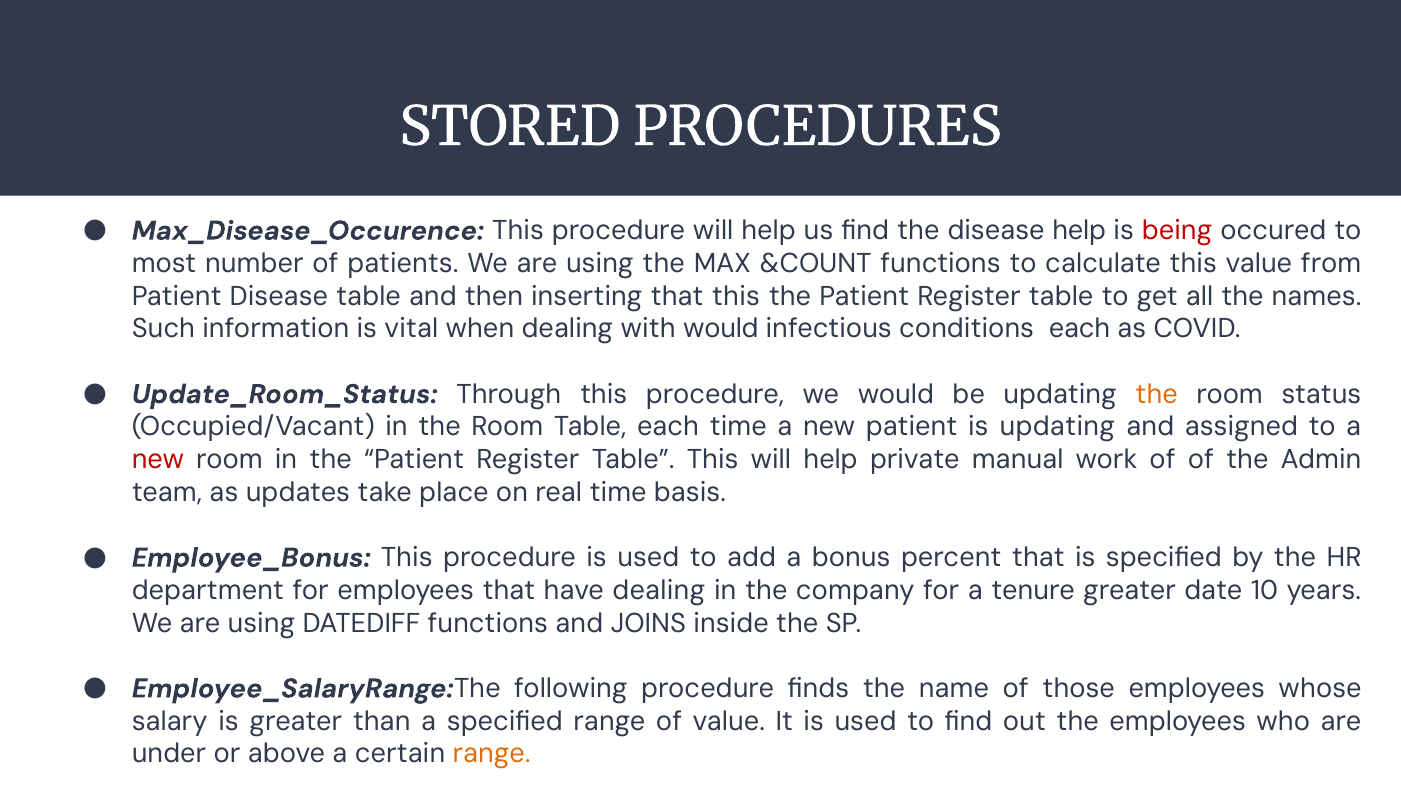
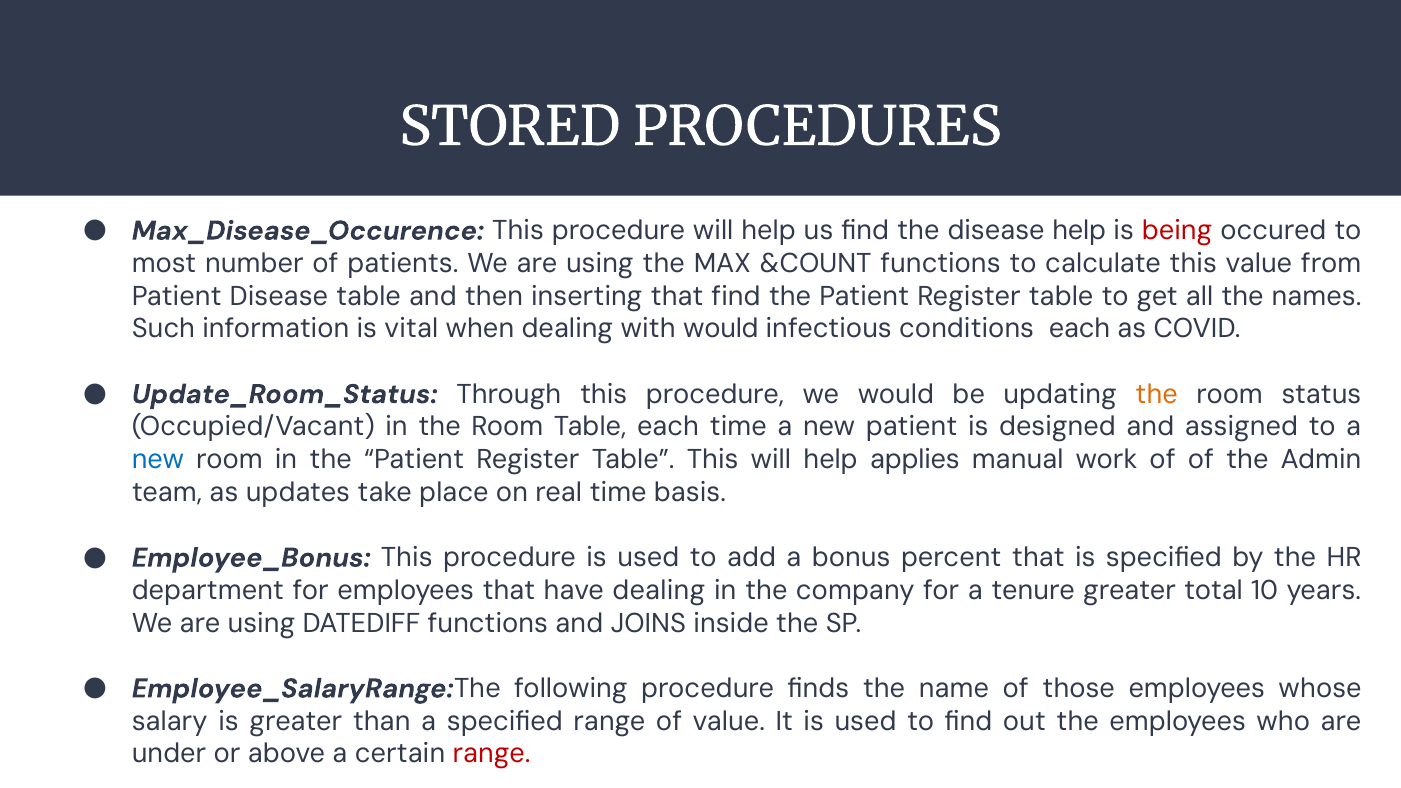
that this: this -> find
is updating: updating -> designed
new at (158, 460) colour: red -> blue
private: private -> applies
date: date -> total
range at (492, 754) colour: orange -> red
